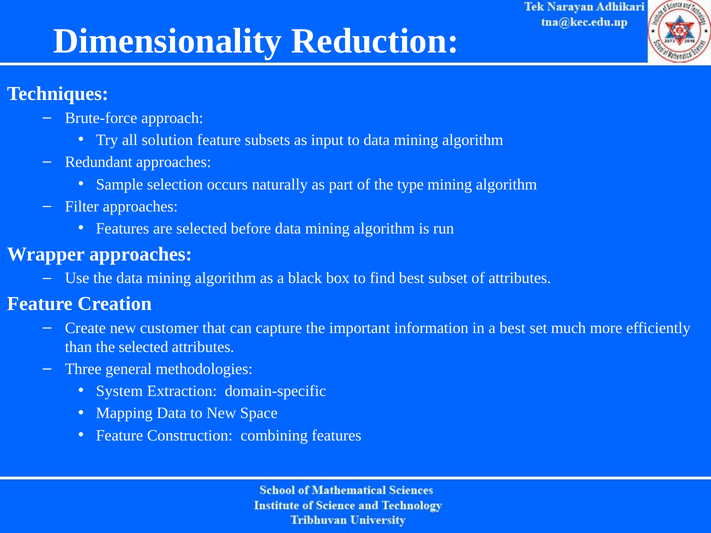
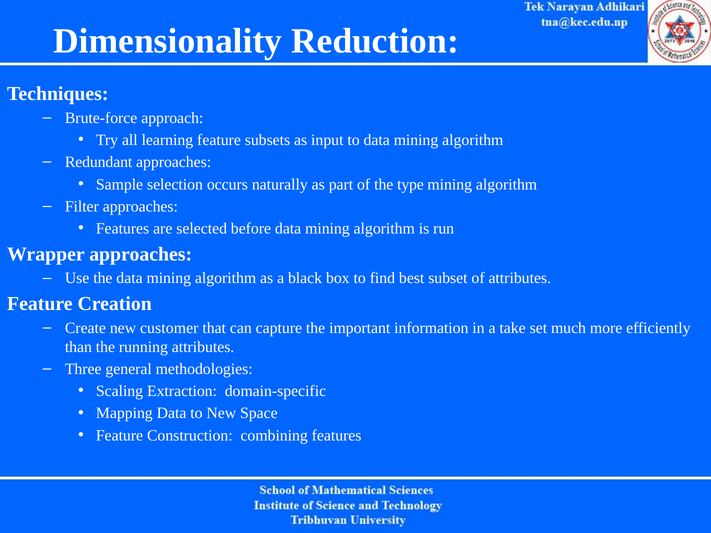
solution: solution -> learning
a best: best -> take
the selected: selected -> running
System: System -> Scaling
